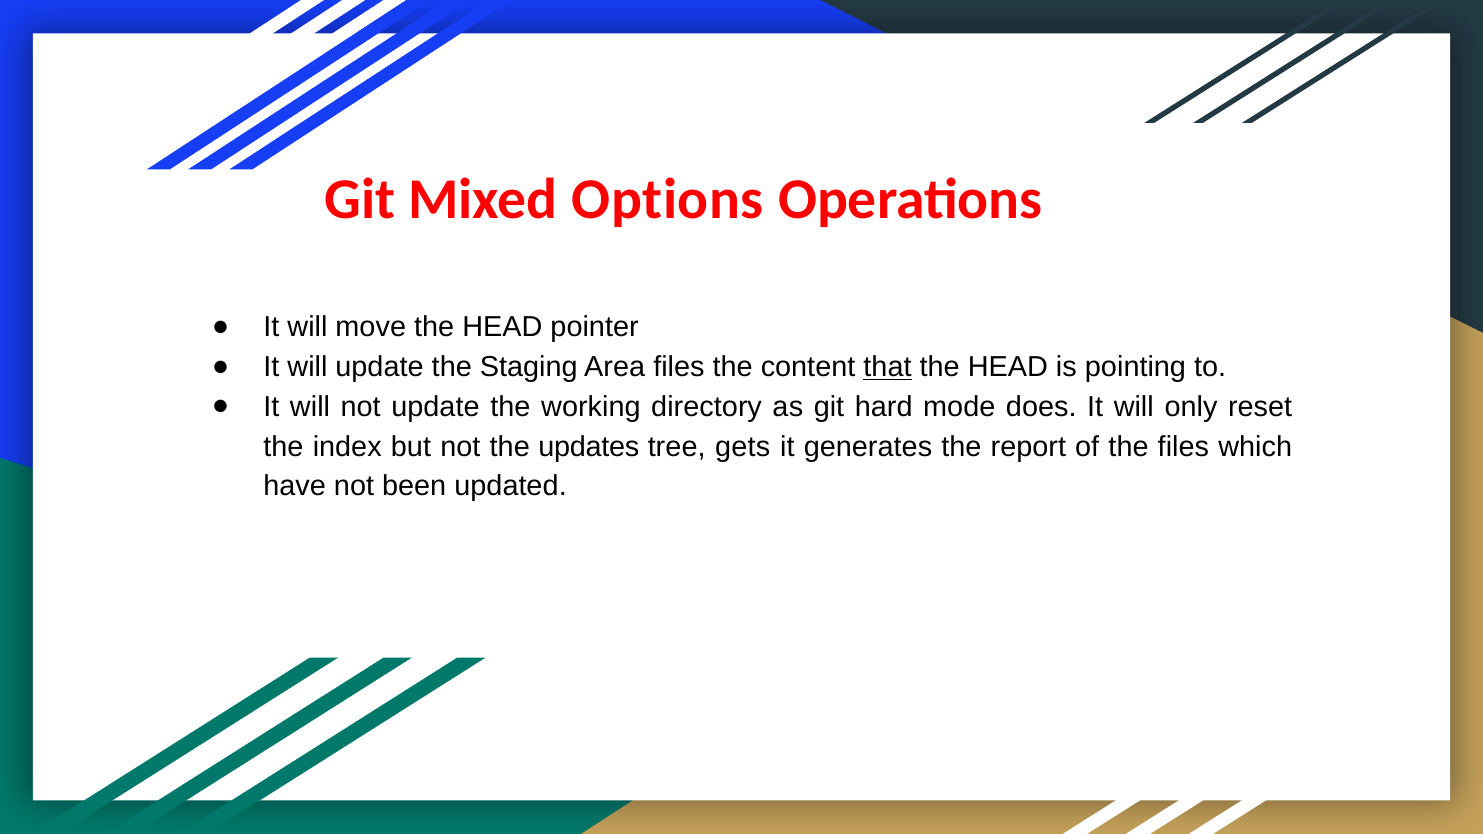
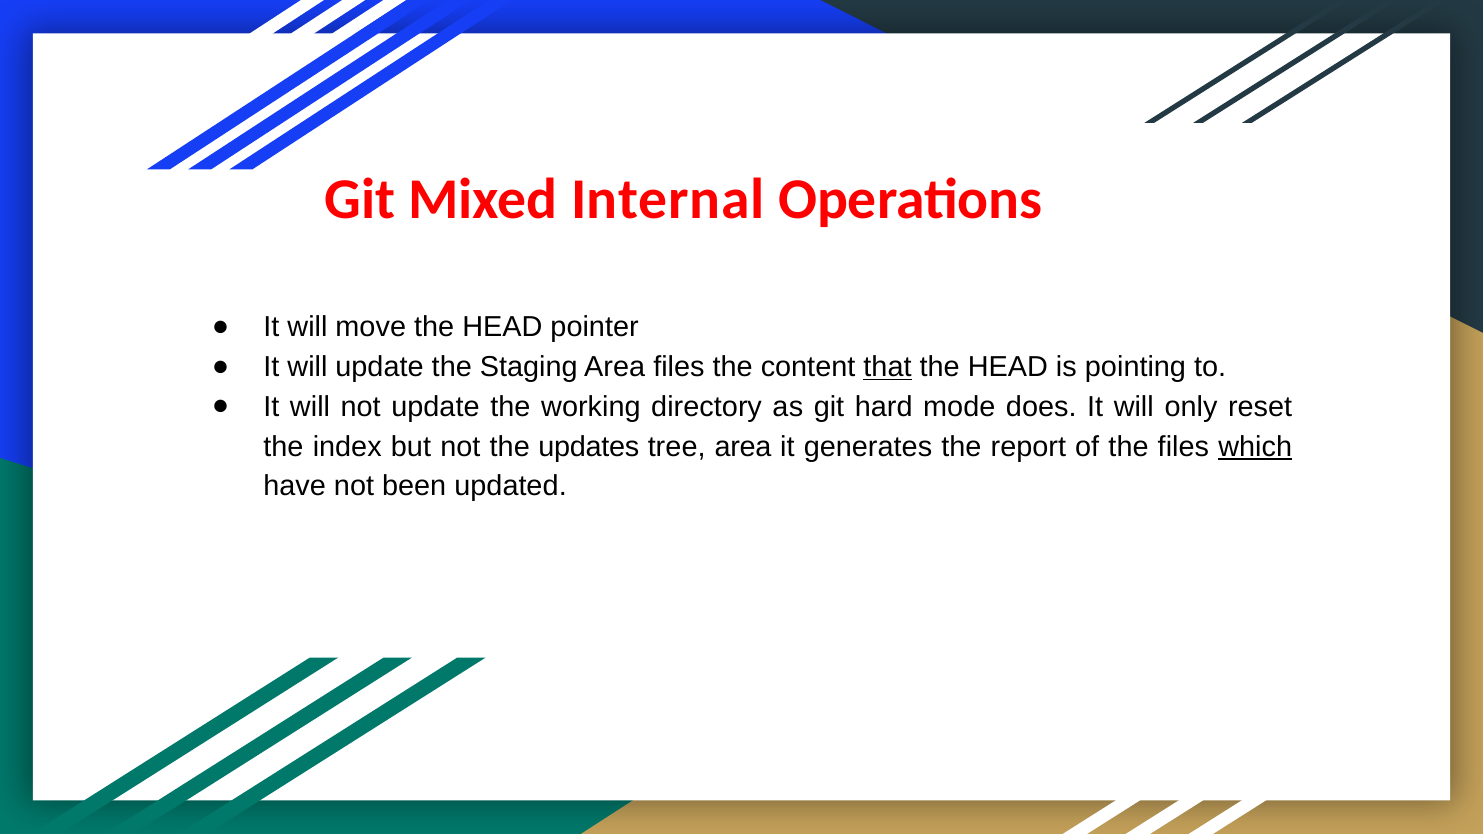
Options: Options -> Internal
tree gets: gets -> area
which underline: none -> present
